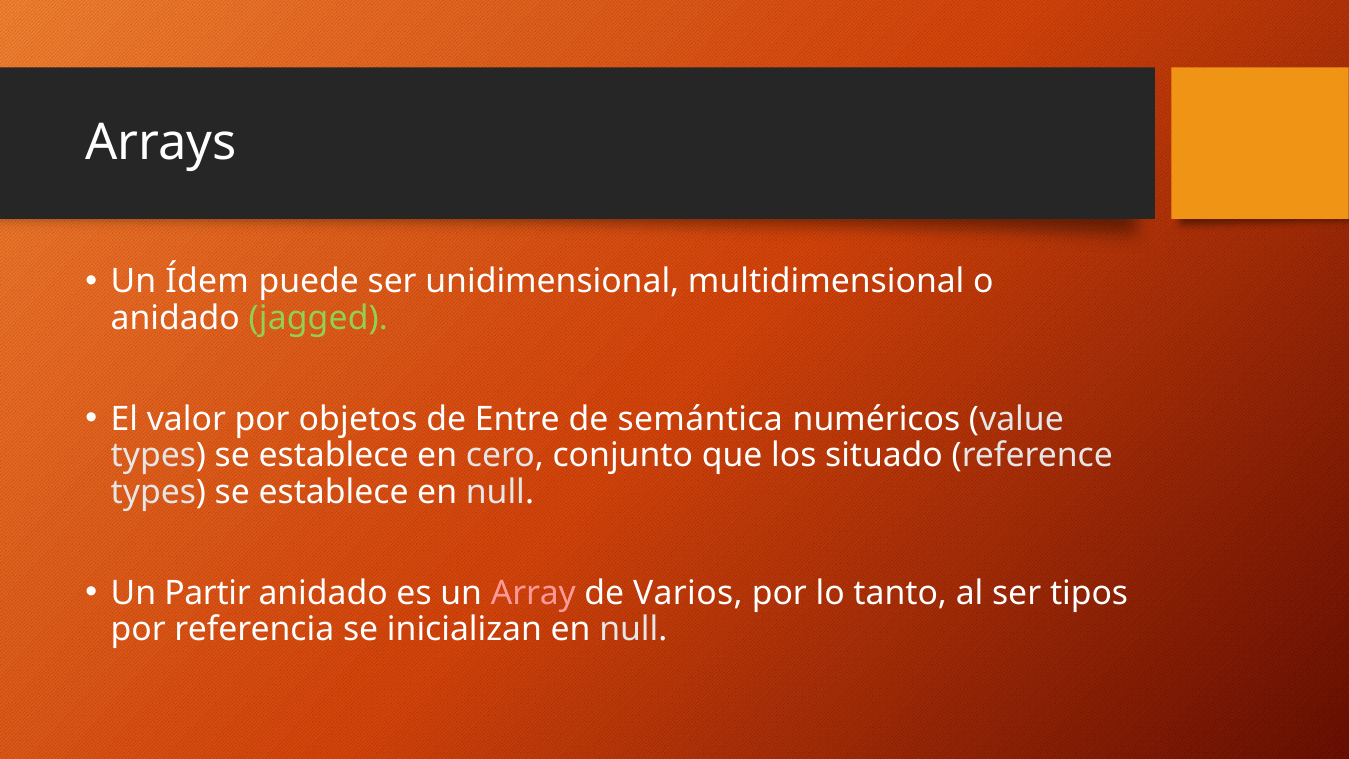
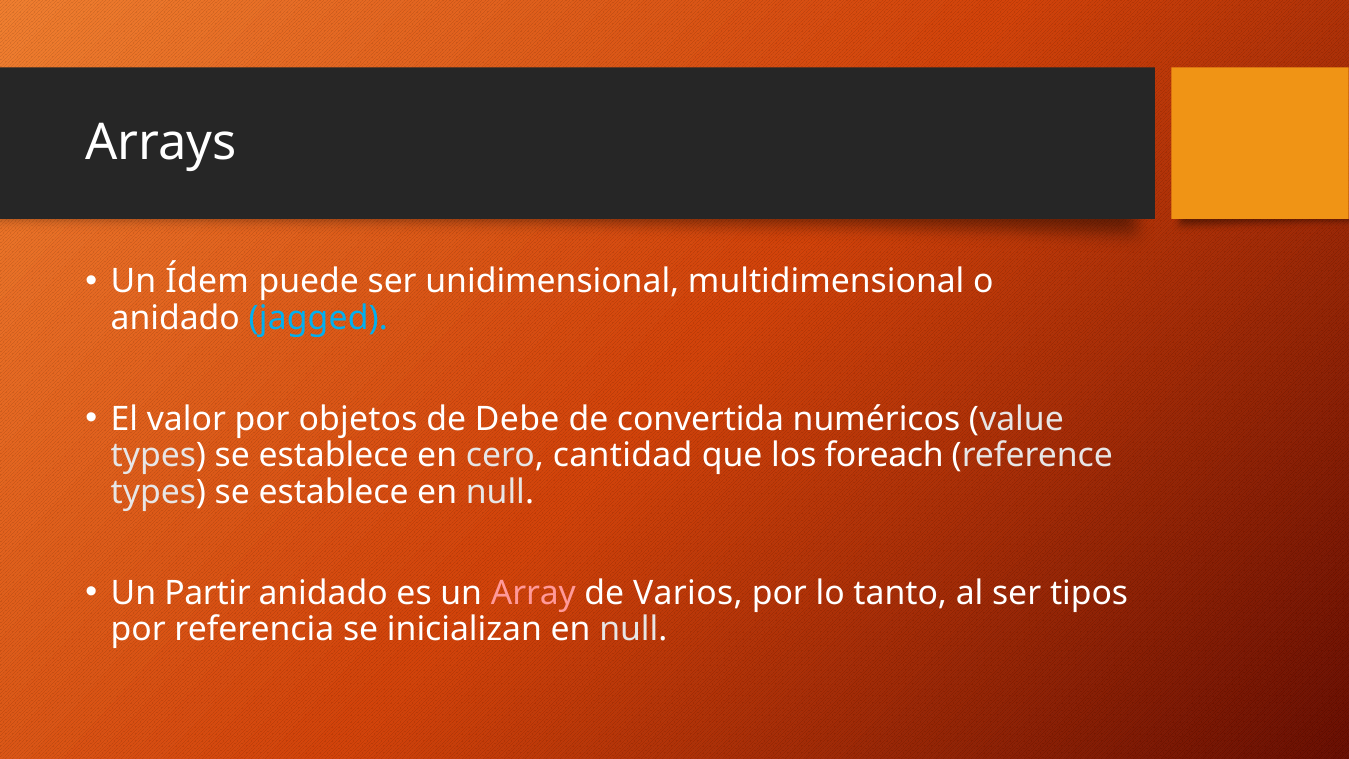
jagged colour: light green -> light blue
Entre: Entre -> Debe
semántica: semántica -> convertida
conjunto: conjunto -> cantidad
situado: situado -> foreach
